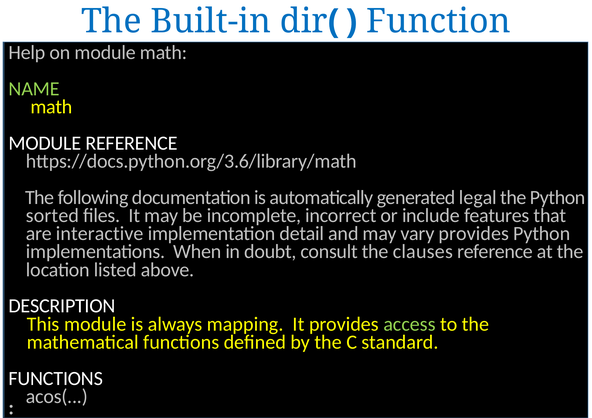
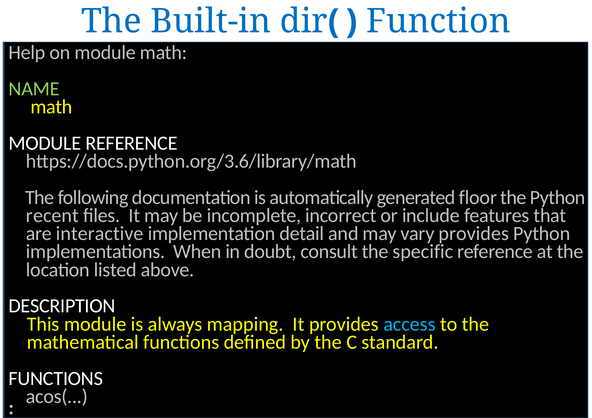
legal: legal -> floor
sorted: sorted -> recent
clauses: clauses -> specific
access colour: light green -> light blue
